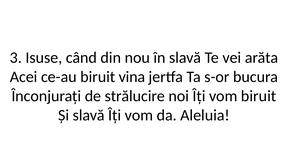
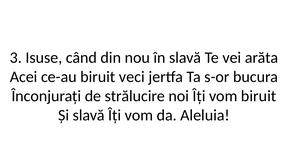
vina: vina -> veci
